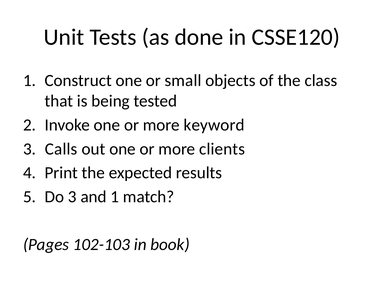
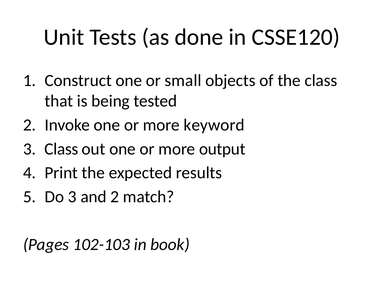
3 Calls: Calls -> Class
clients: clients -> output
and 1: 1 -> 2
